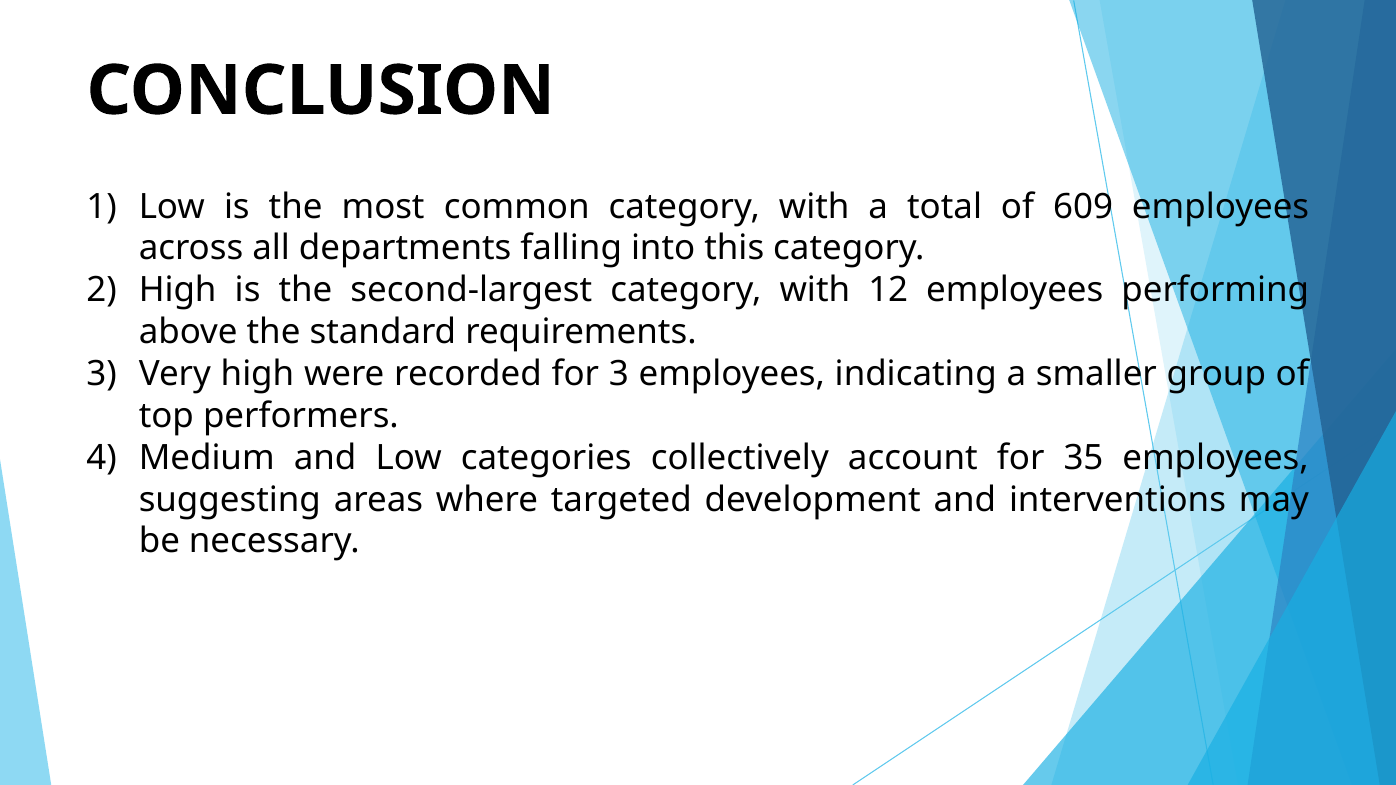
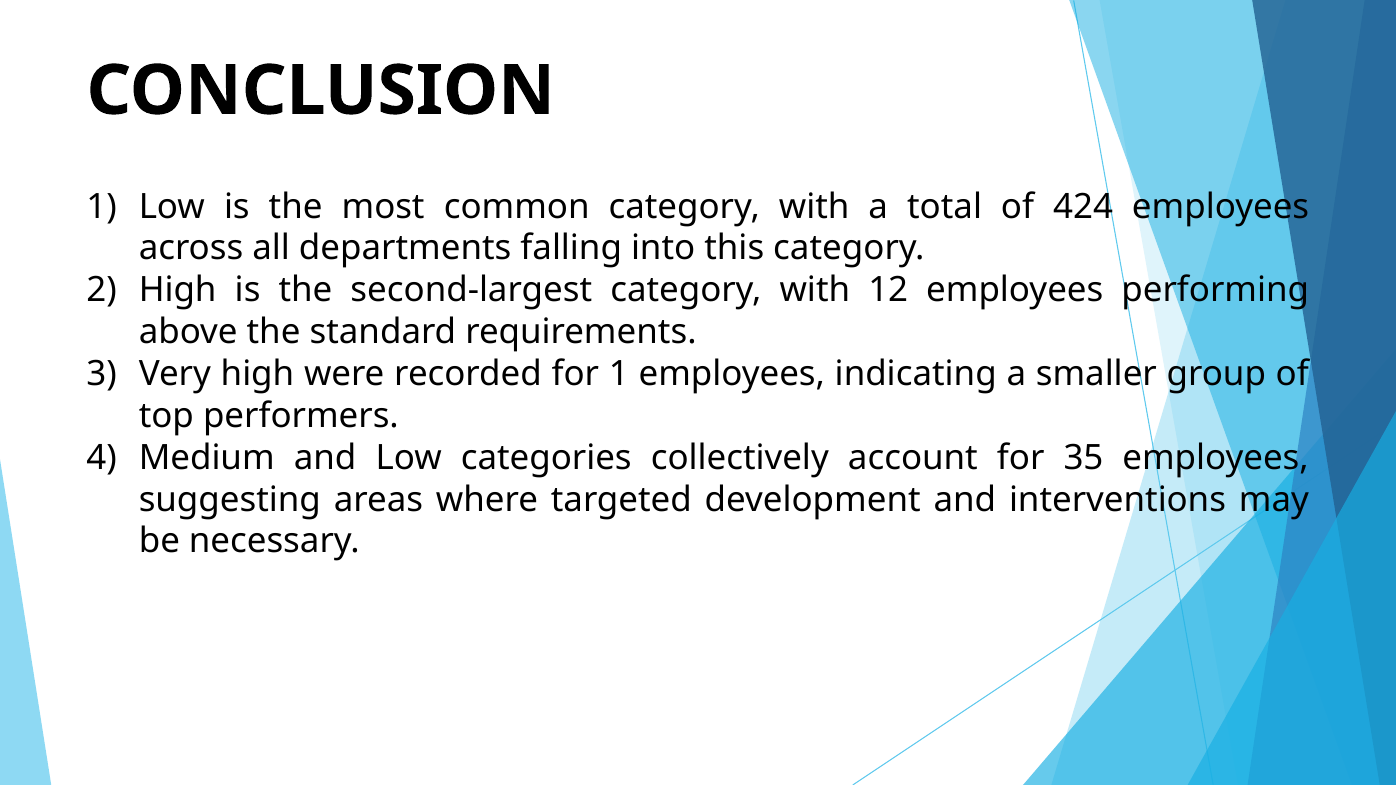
609: 609 -> 424
for 3: 3 -> 1
